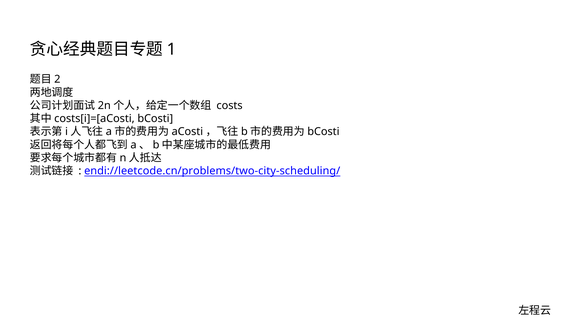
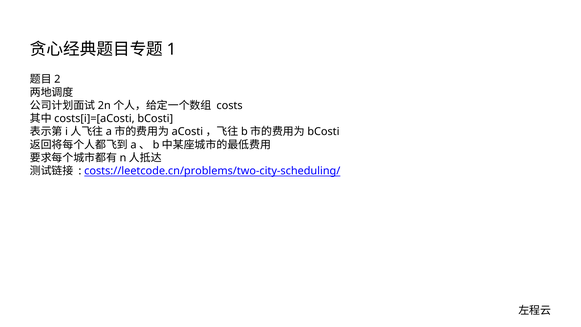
endi://leetcode.cn/problems/two-city-scheduling/: endi://leetcode.cn/problems/two-city-scheduling/ -> costs://leetcode.cn/problems/two-city-scheduling/
